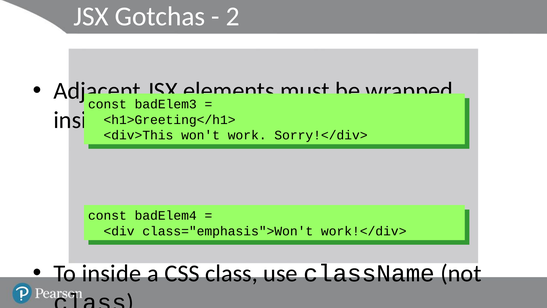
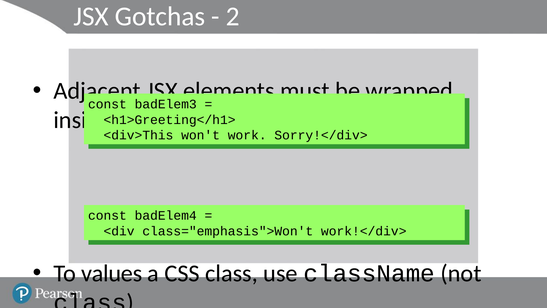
To inside: inside -> values
